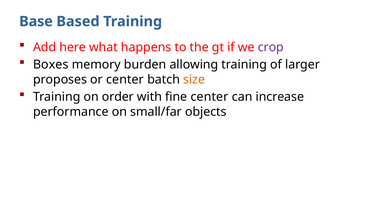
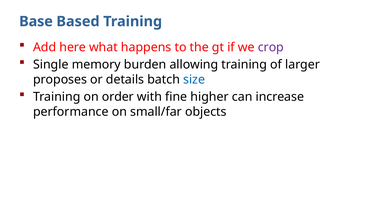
Boxes: Boxes -> Single
or center: center -> details
size colour: orange -> blue
fine center: center -> higher
